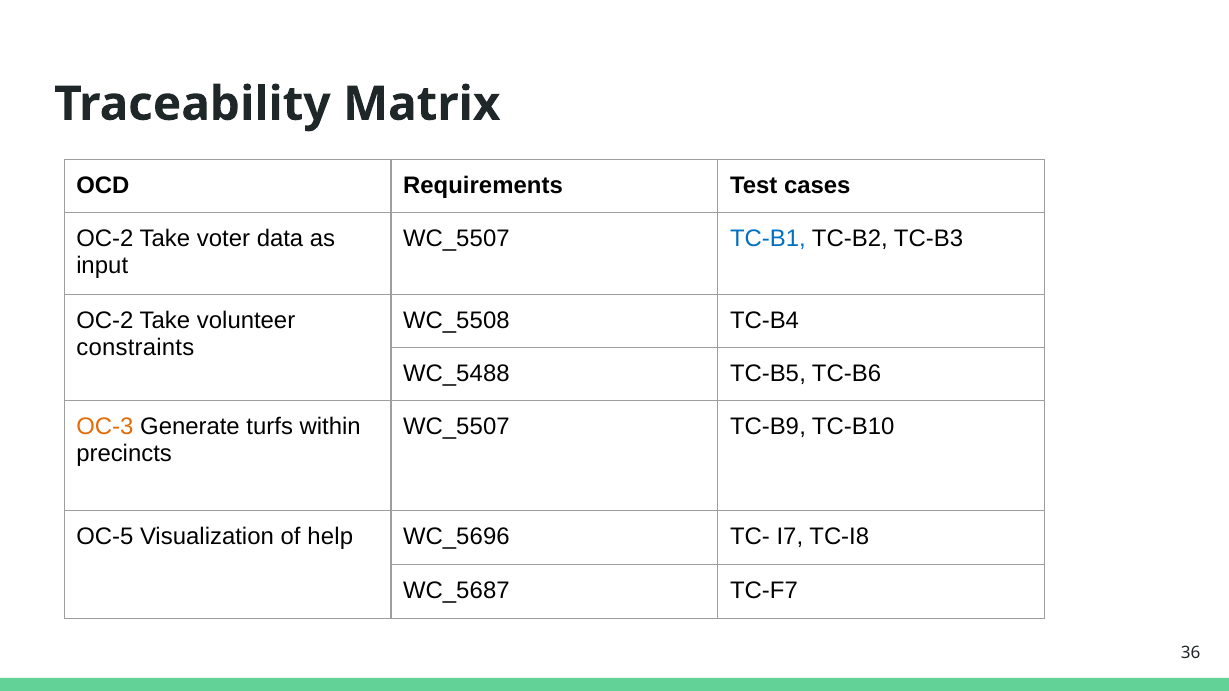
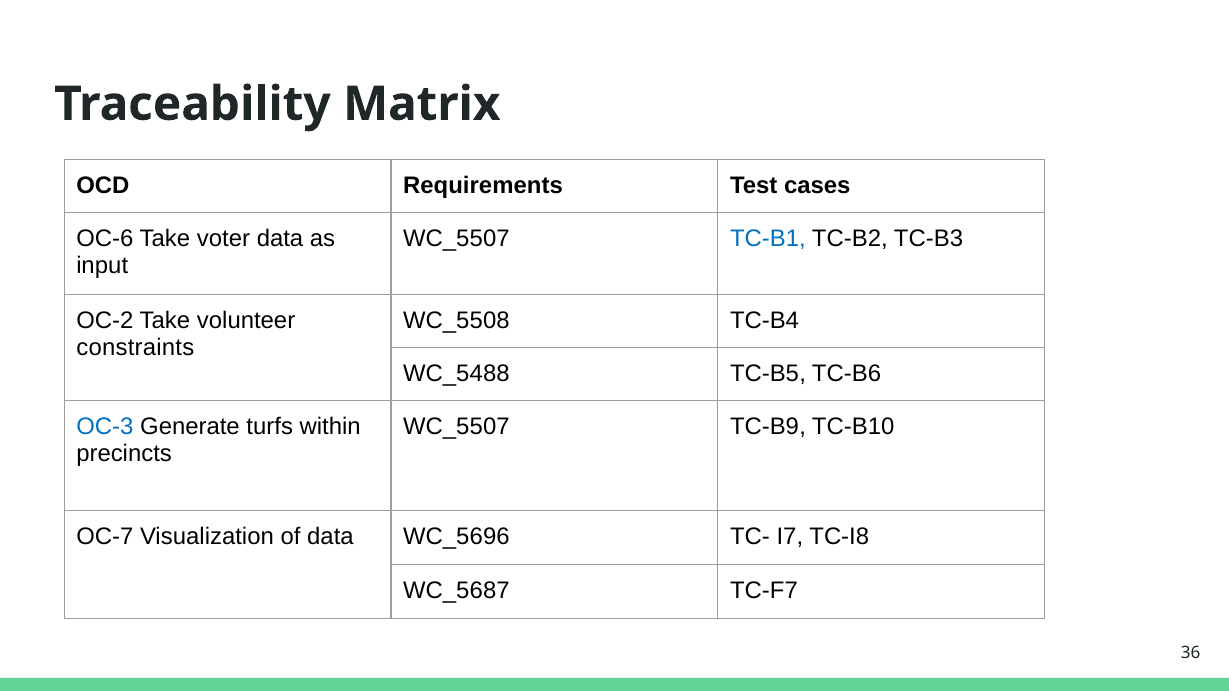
OC-2 at (105, 239): OC-2 -> OC-6
OC-3 colour: orange -> blue
OC-5: OC-5 -> OC-7
of help: help -> data
